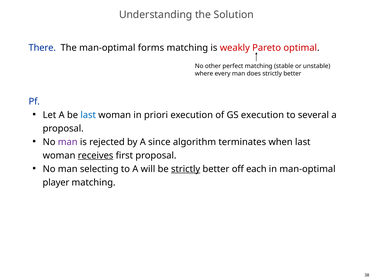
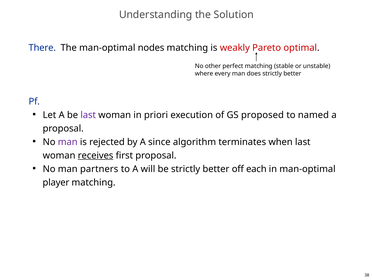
forms: forms -> nodes
last at (88, 115) colour: blue -> purple
GS execution: execution -> proposed
several: several -> named
selecting: selecting -> partners
strictly at (186, 169) underline: present -> none
